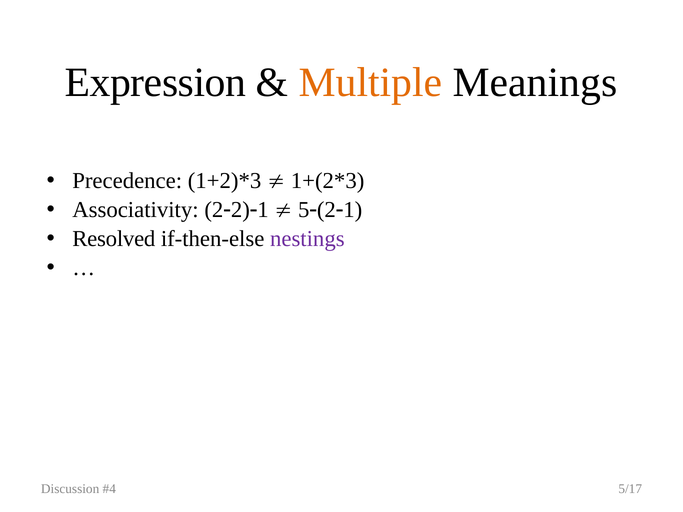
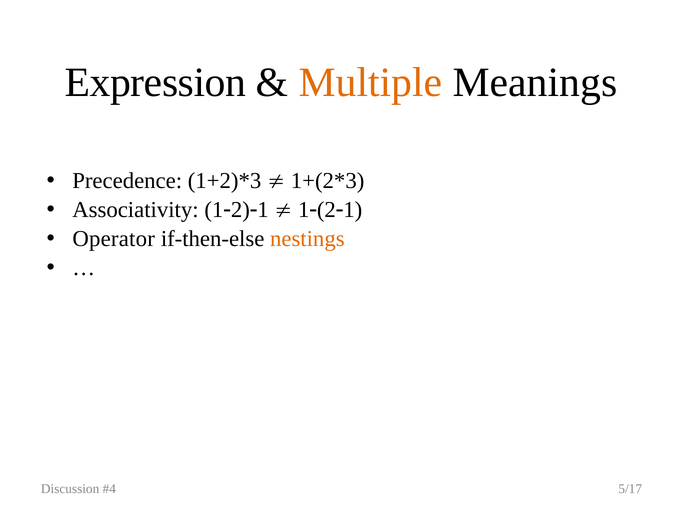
Associativity 2: 2 -> 1
5 at (304, 210): 5 -> 1
Resolved: Resolved -> Operator
nestings colour: purple -> orange
